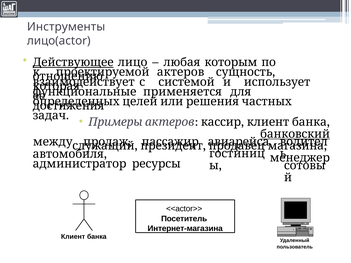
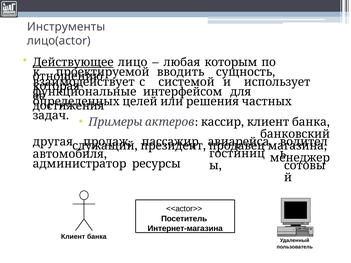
актеров: актеров -> вводить
применяется: применяется -> интерфейсом
банковский underline: present -> none
между: между -> другая
